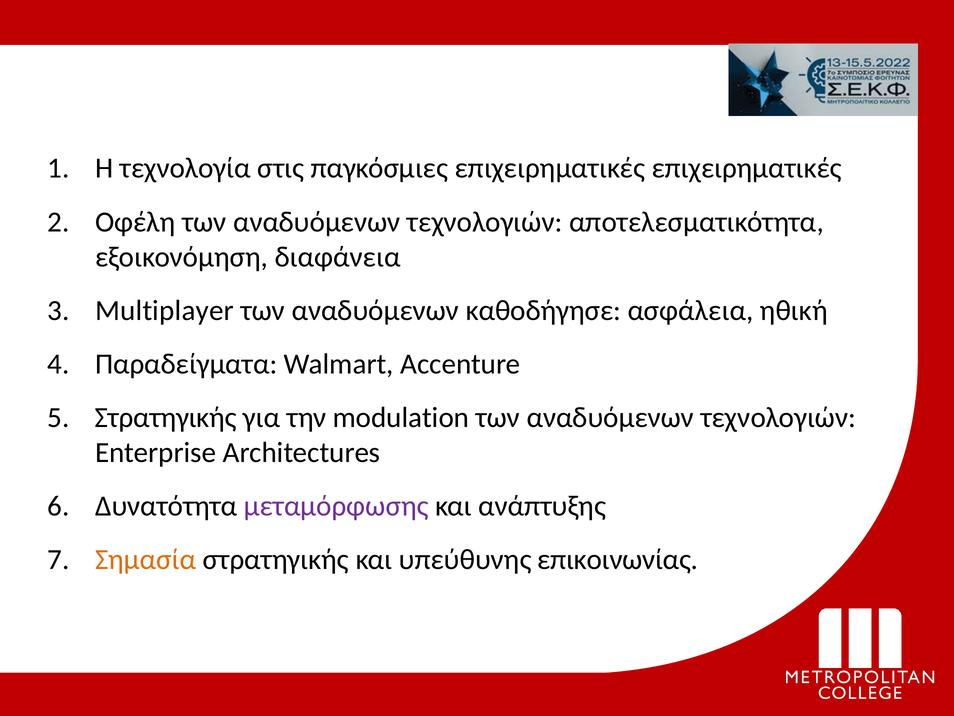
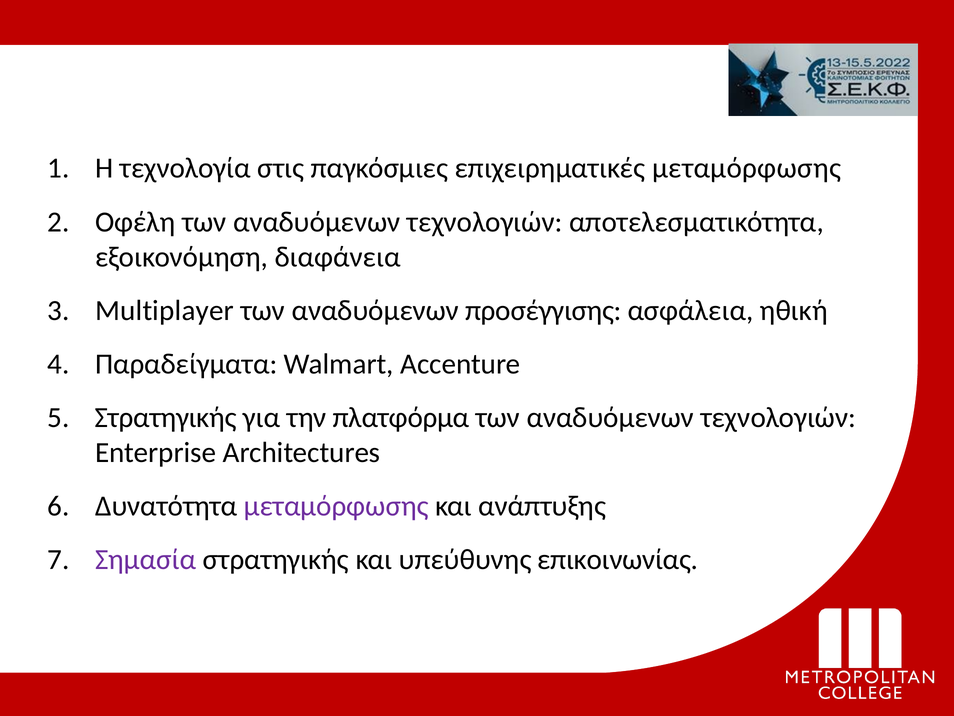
επιχειρηματικές επιχειρηματικές: επιχειρηματικές -> μεταμόρφωσης
καθοδήγησε: καθοδήγησε -> προσέγγισης
modulation: modulation -> πλατφόρμα
Σημασία colour: orange -> purple
